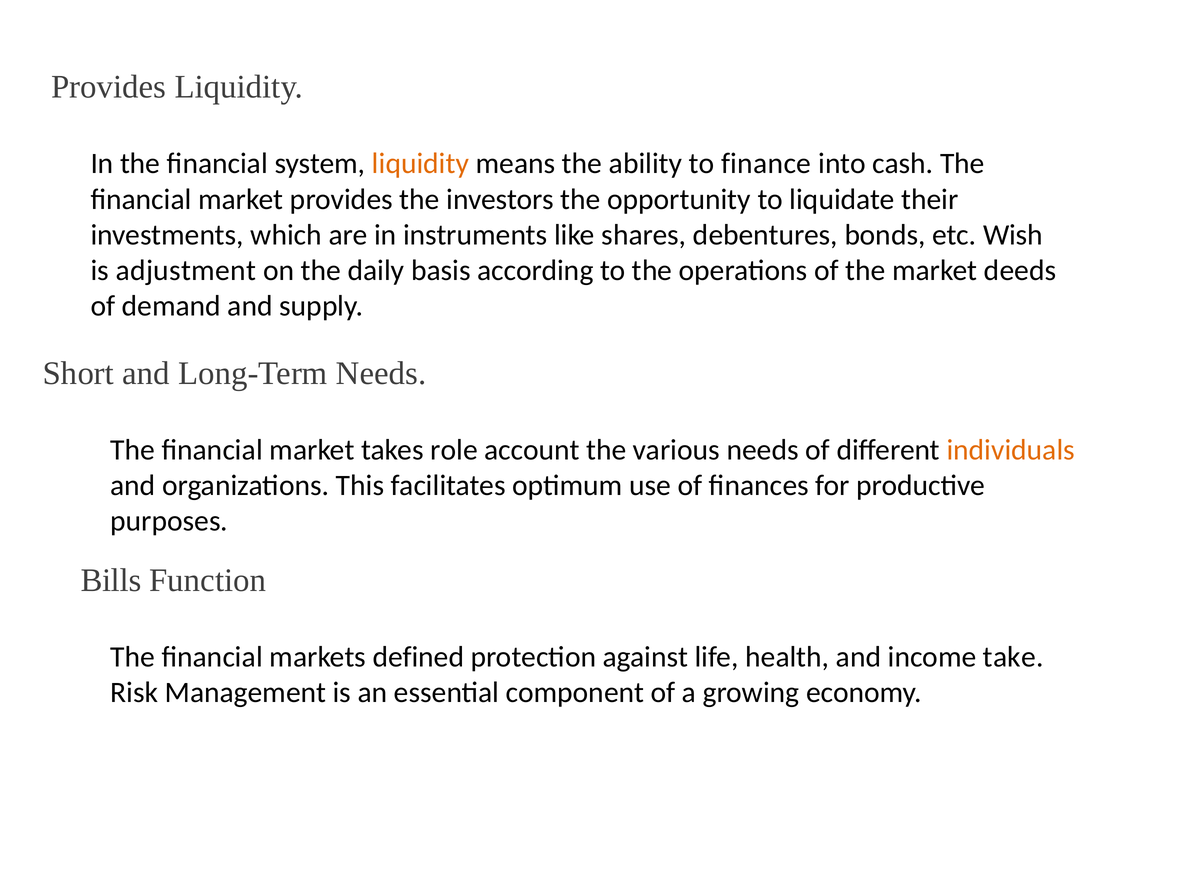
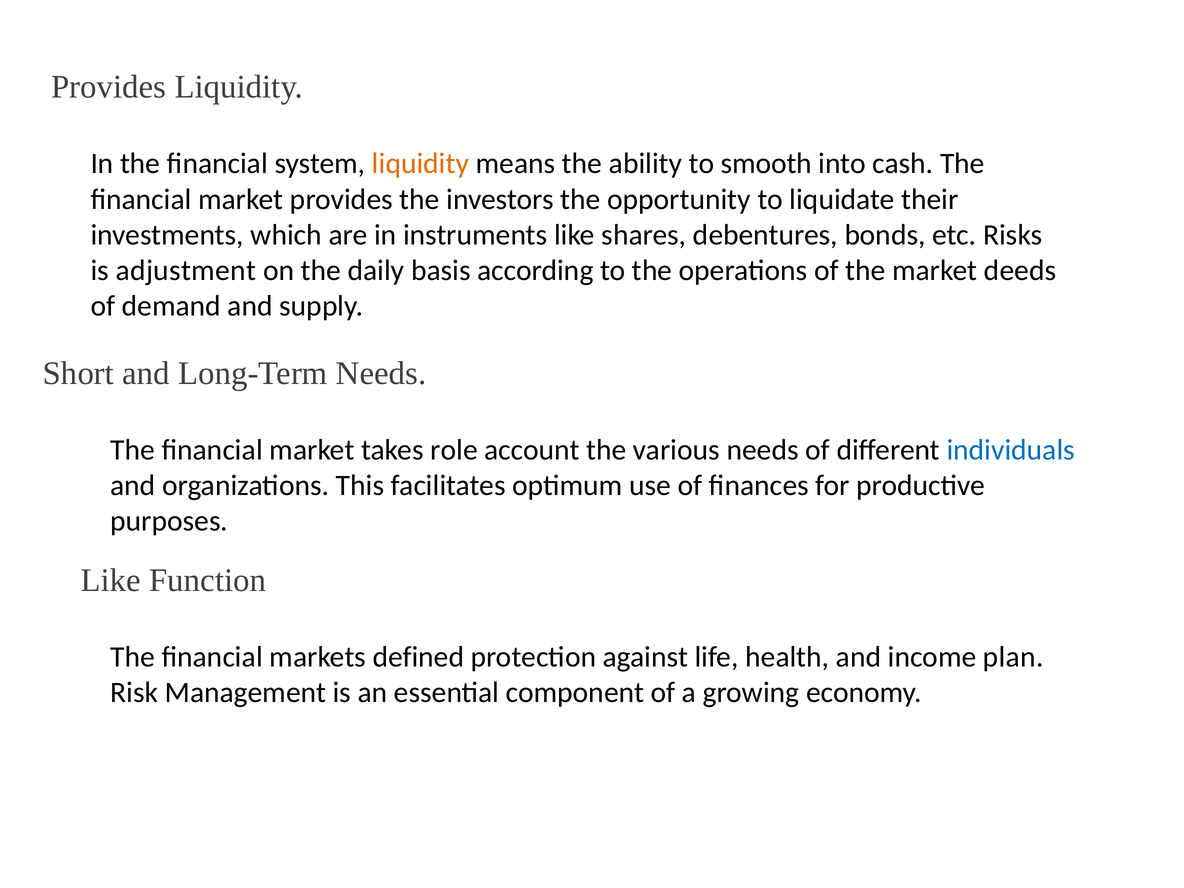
finance: finance -> smooth
Wish: Wish -> Risks
individuals colour: orange -> blue
Bills at (111, 580): Bills -> Like
take: take -> plan
